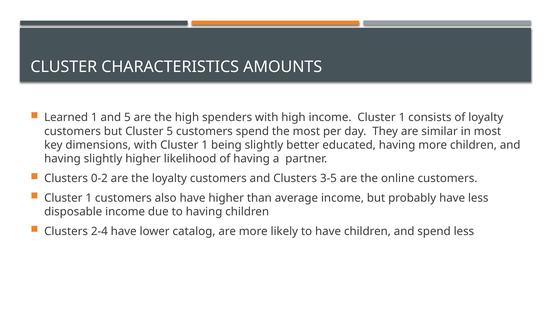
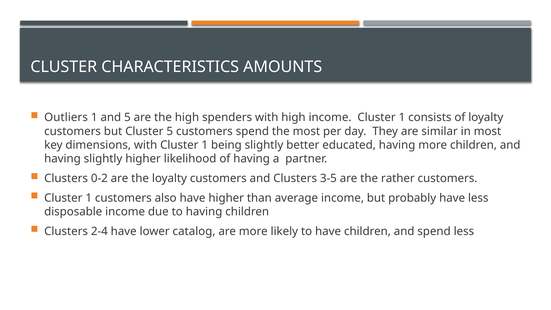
Learned: Learned -> Outliers
online: online -> rather
